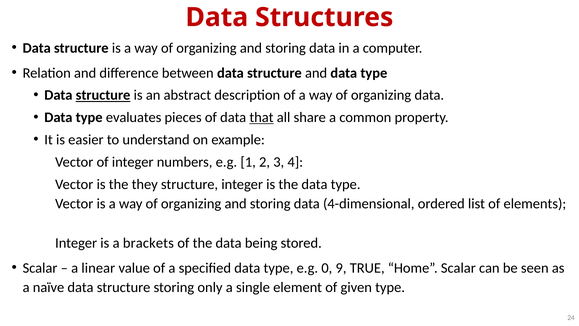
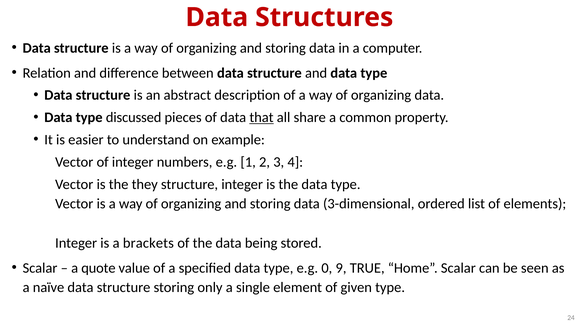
structure at (103, 95) underline: present -> none
evaluates: evaluates -> discussed
4-dimensional: 4-dimensional -> 3-dimensional
linear: linear -> quote
